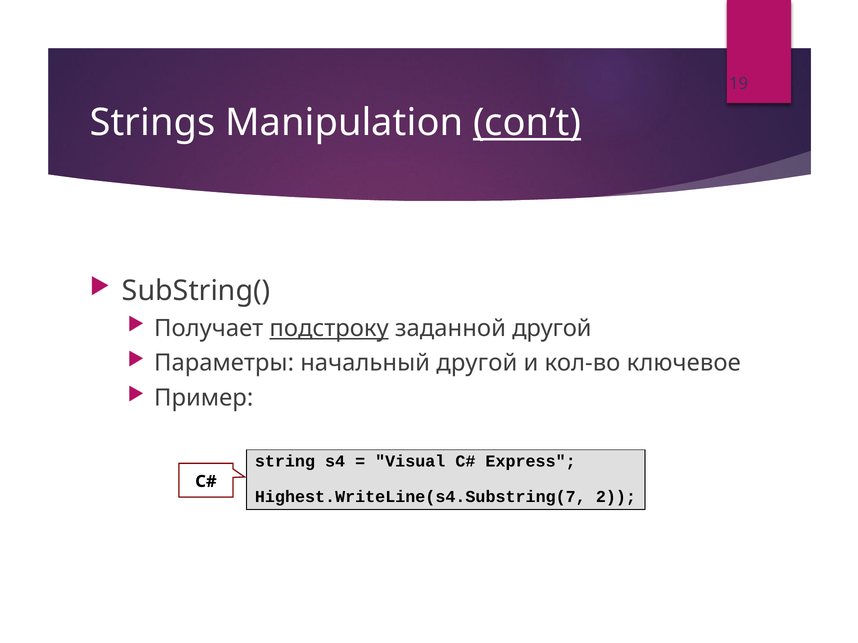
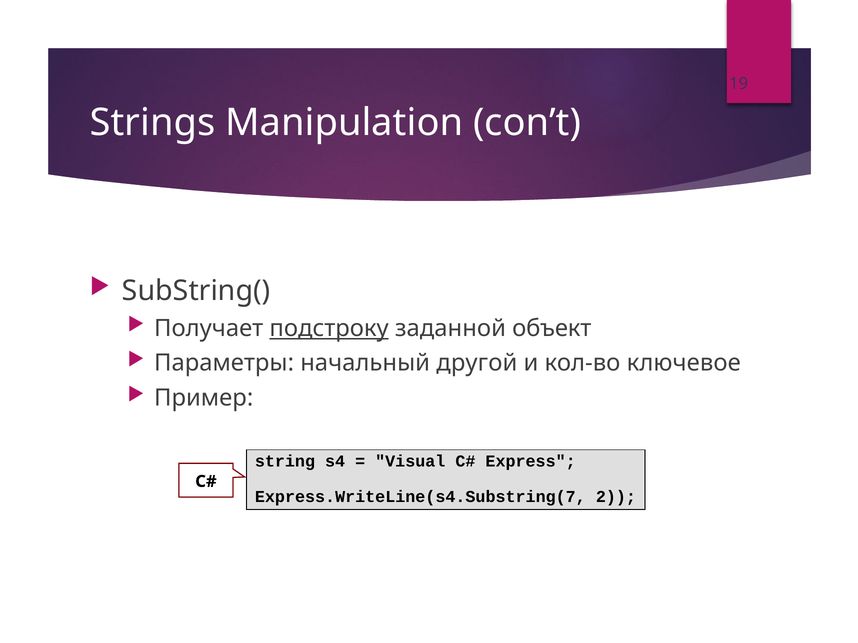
con’t underline: present -> none
заданной другой: другой -> объект
Highest.WriteLine(s4.Substring(7: Highest.WriteLine(s4.Substring(7 -> Express.WriteLine(s4.Substring(7
